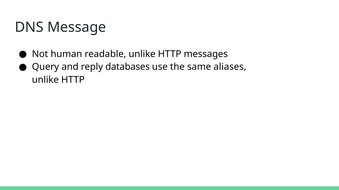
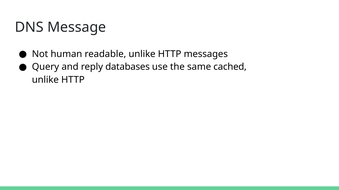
aliases: aliases -> cached
